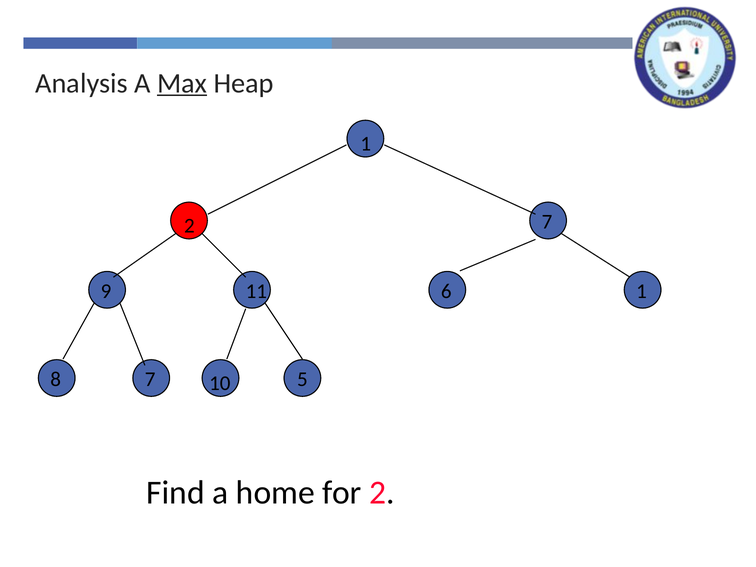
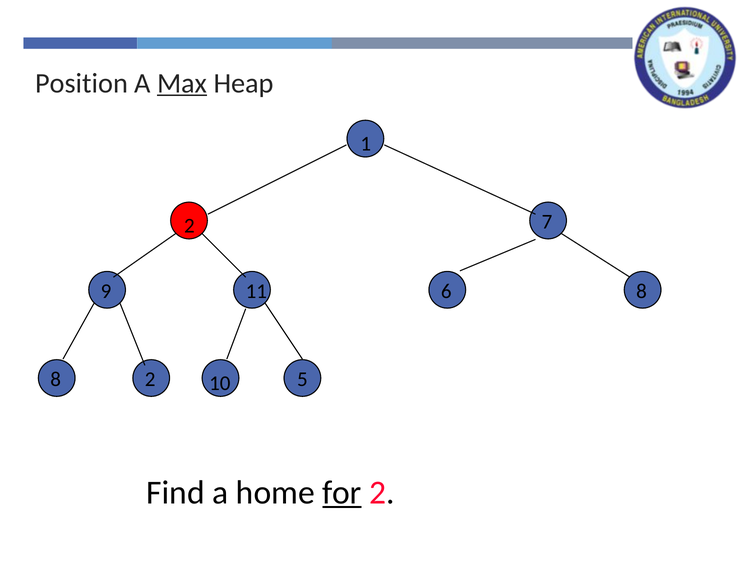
Analysis: Analysis -> Position
6 1: 1 -> 8
8 7: 7 -> 2
for underline: none -> present
